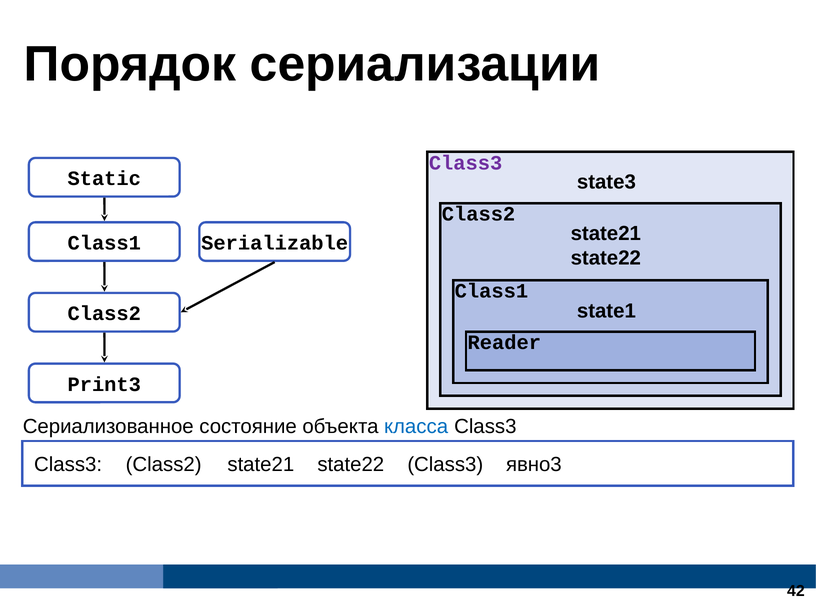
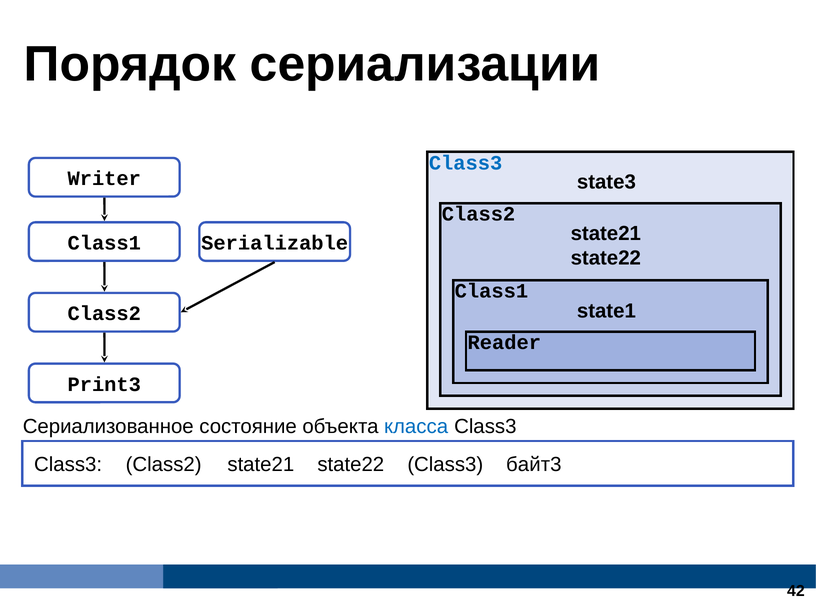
Class3 at (466, 163) colour: purple -> blue
Static: Static -> Writer
явно3: явно3 -> байт3
